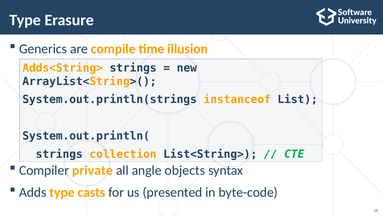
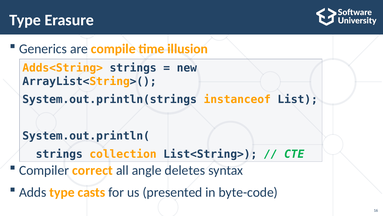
private: private -> correct
objects: objects -> deletes
